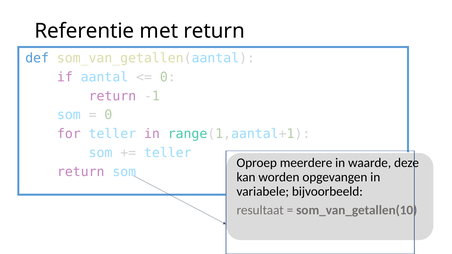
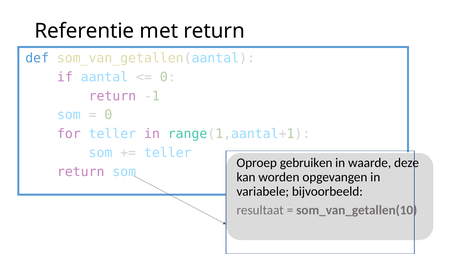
meerdere: meerdere -> gebruiken
